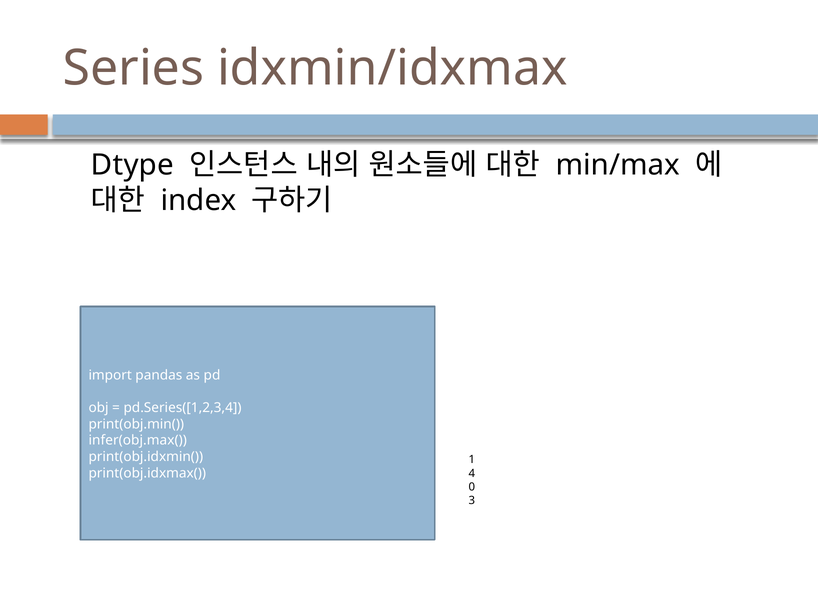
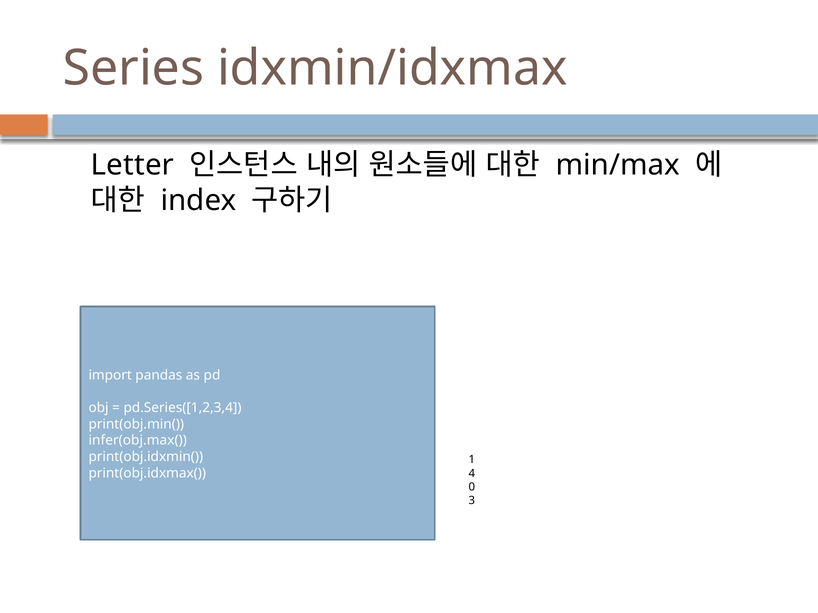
Dtype: Dtype -> Letter
